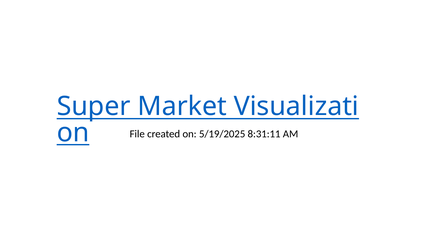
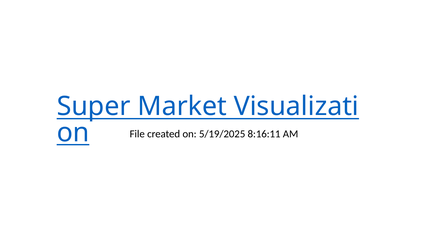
8:31:11: 8:31:11 -> 8:16:11
